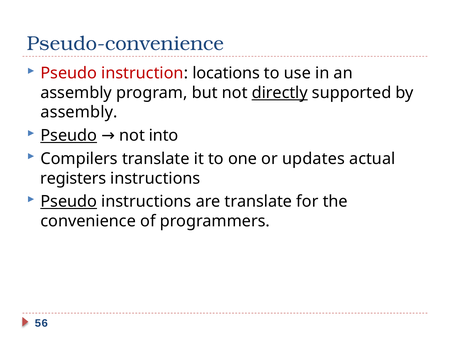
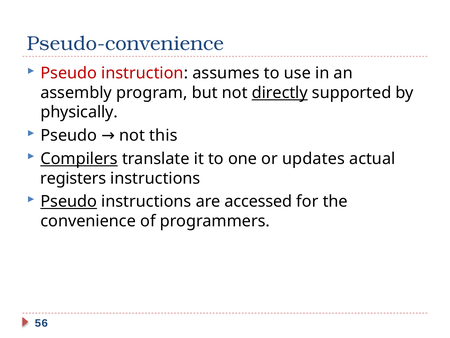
locations: locations -> assumes
assembly at (79, 112): assembly -> physically
Pseudo at (69, 135) underline: present -> none
into: into -> this
Compilers underline: none -> present
are translate: translate -> accessed
